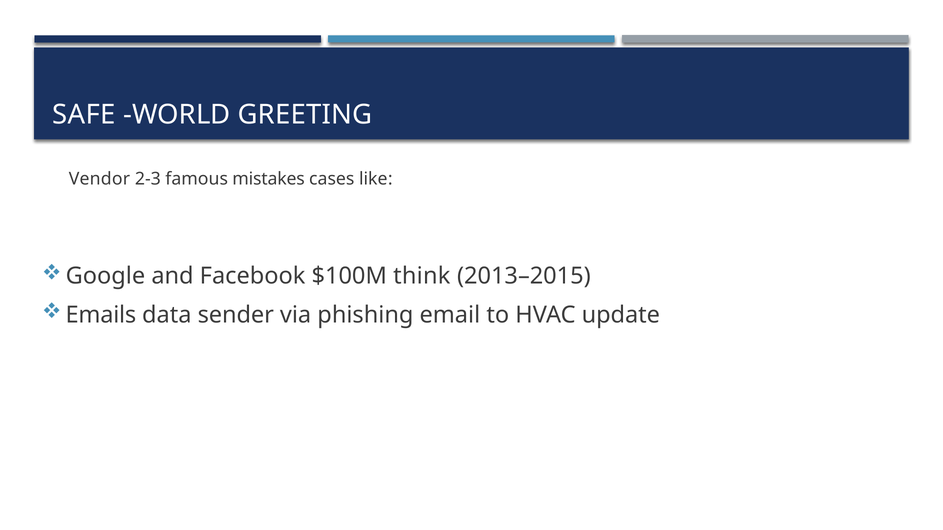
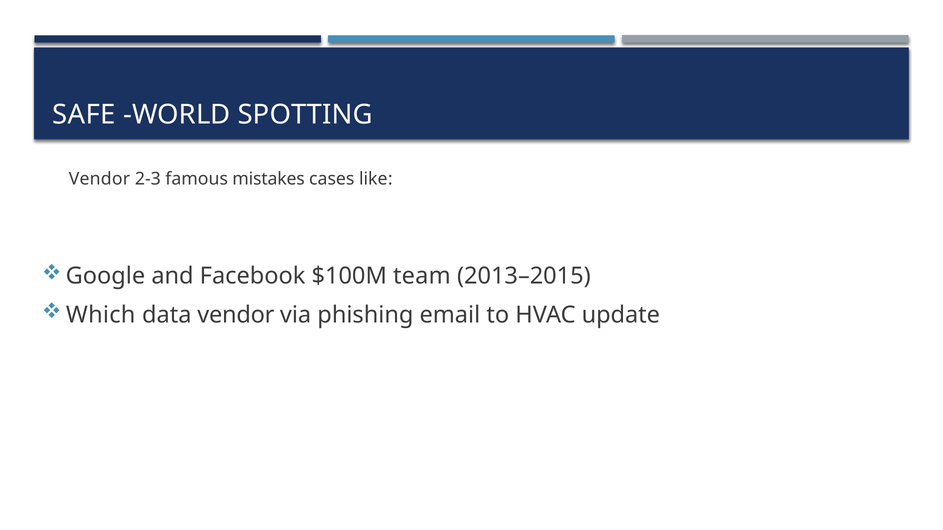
GREETING: GREETING -> SPOTTING
think: think -> team
Emails: Emails -> Which
data sender: sender -> vendor
